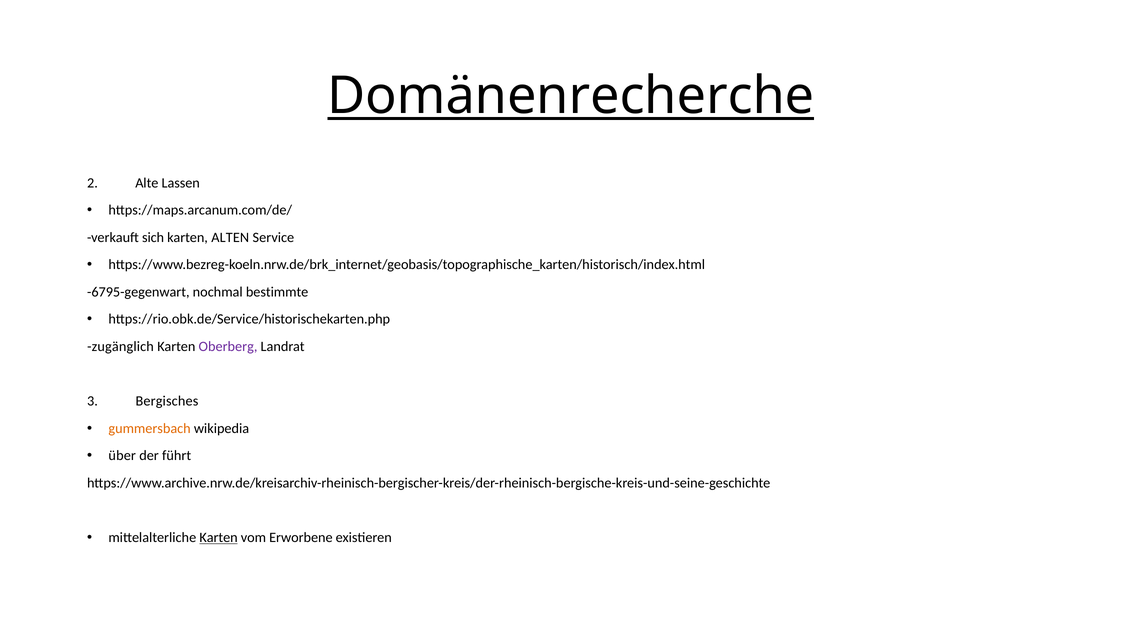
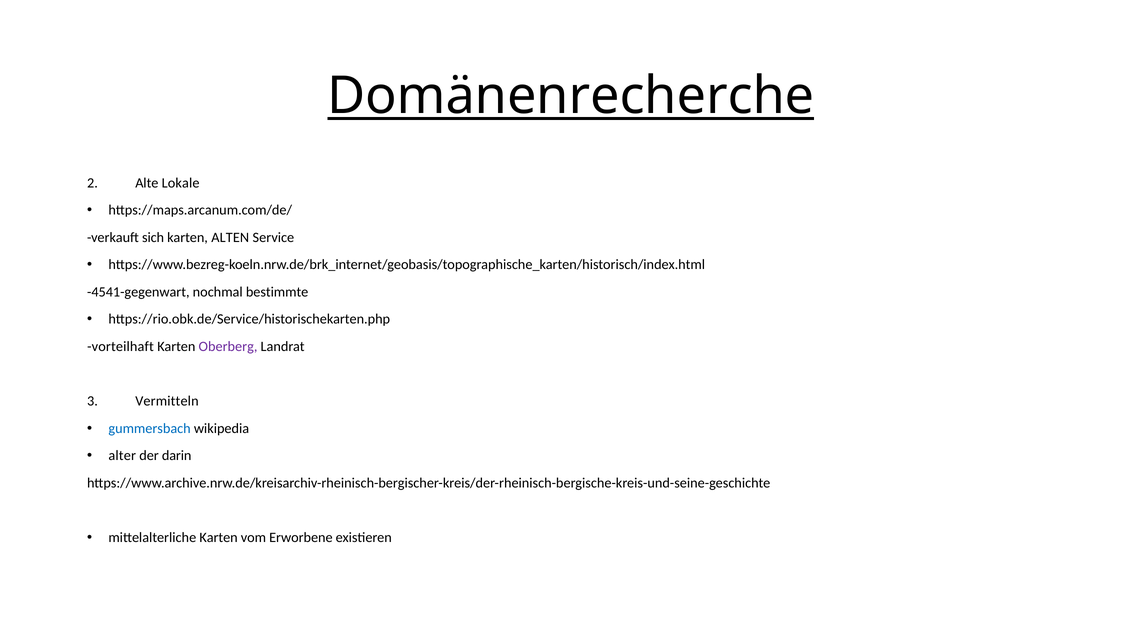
Lassen: Lassen -> Lokale
-6795-gegenwart: -6795-gegenwart -> -4541-gegenwart
zugänglich: zugänglich -> vorteilhaft
Bergisches: Bergisches -> Vermitteln
gummersbach colour: orange -> blue
über: über -> alter
führt: führt -> darin
Karten at (219, 538) underline: present -> none
